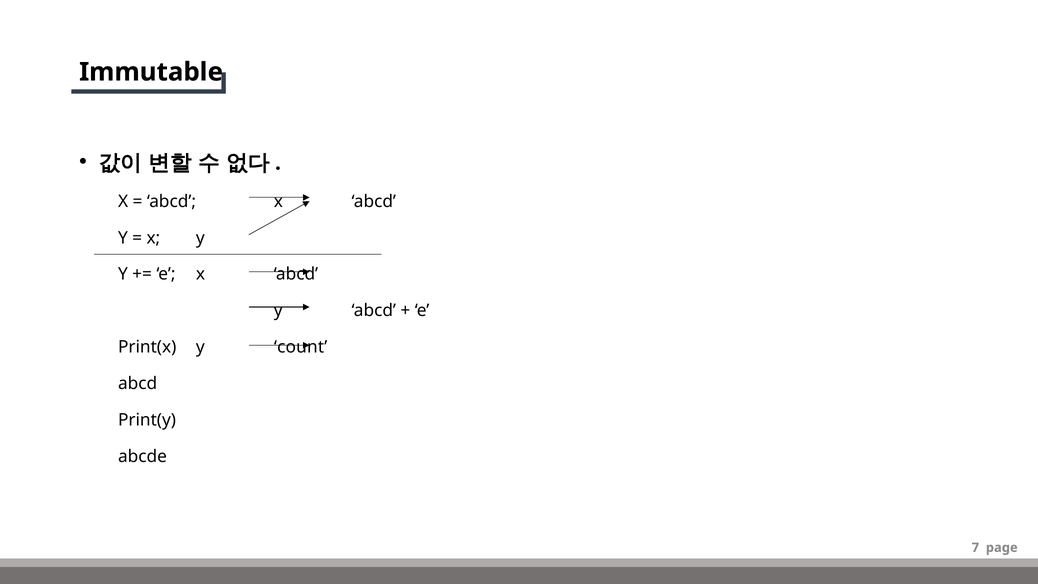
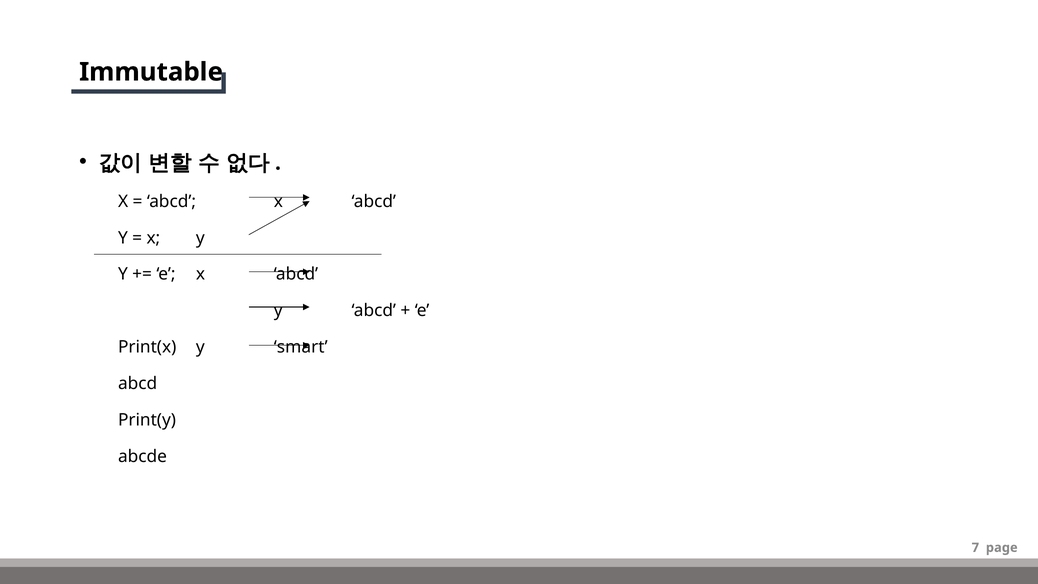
count: count -> smart
